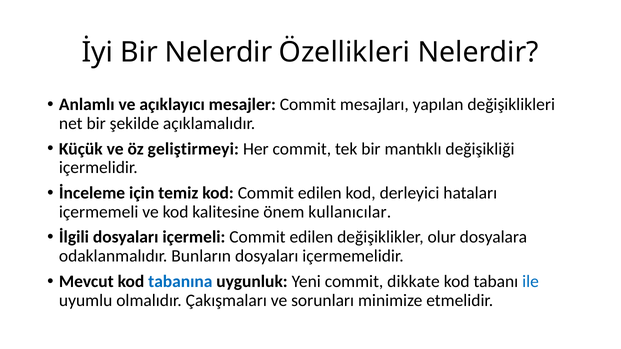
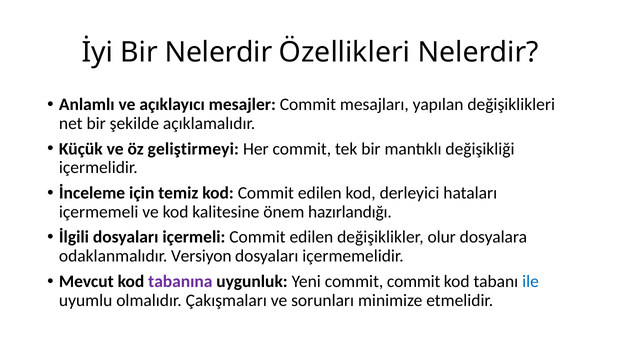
kullanıcılar: kullanıcılar -> hazırlandığı
Bunların: Bunların -> Versiyon
tabanına colour: blue -> purple
commit dikkate: dikkate -> commit
